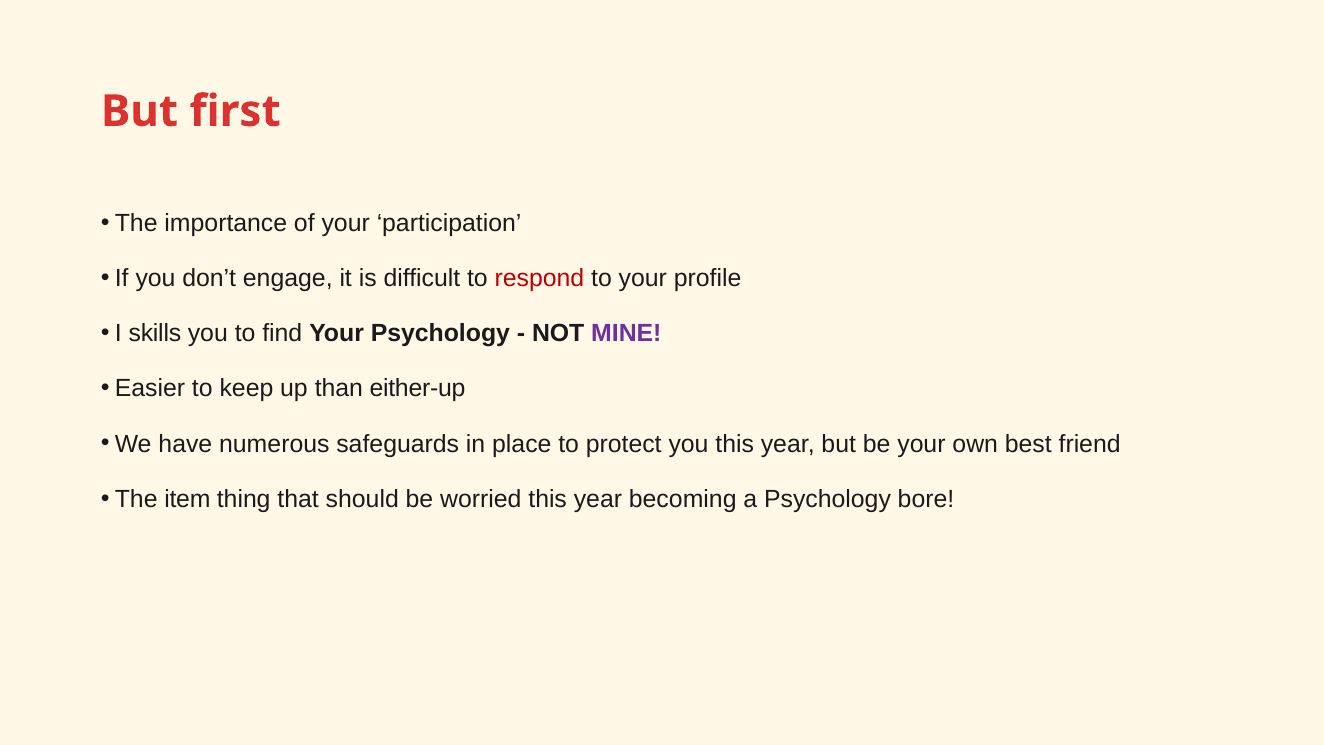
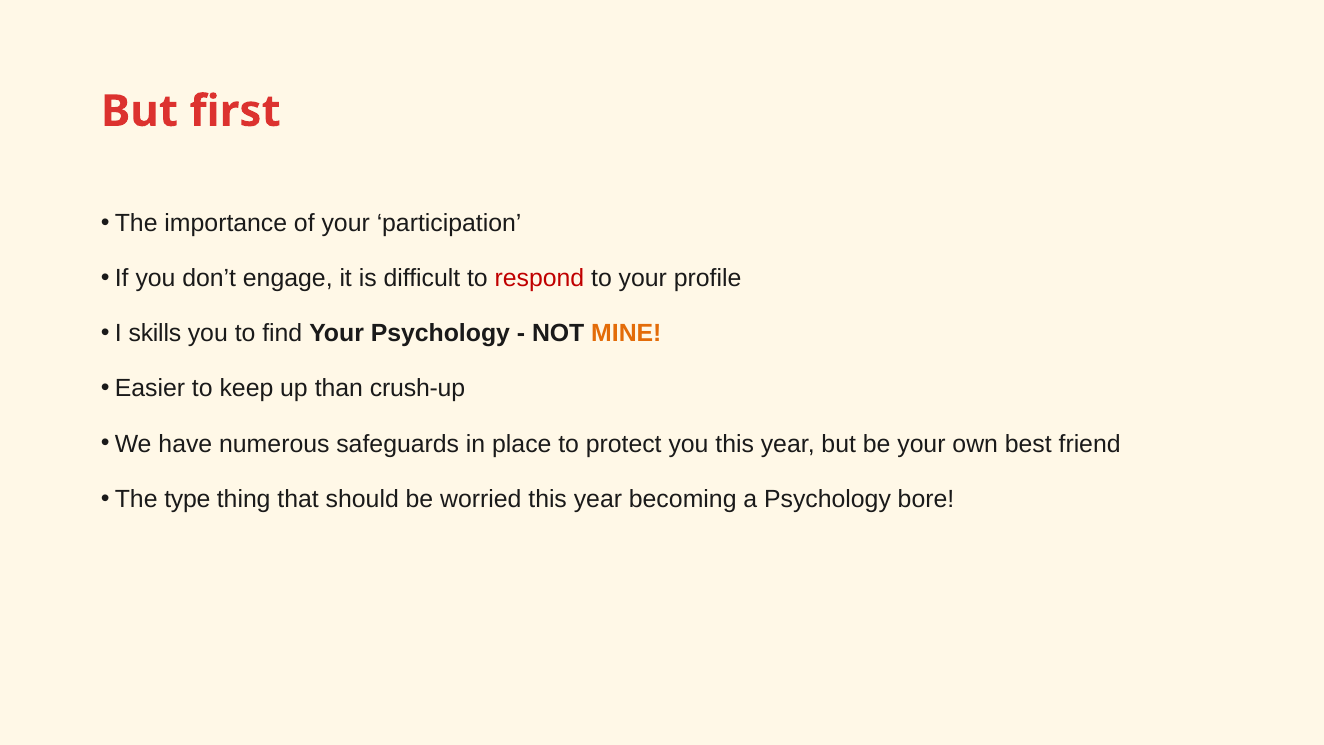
MINE colour: purple -> orange
either-up: either-up -> crush-up
item: item -> type
